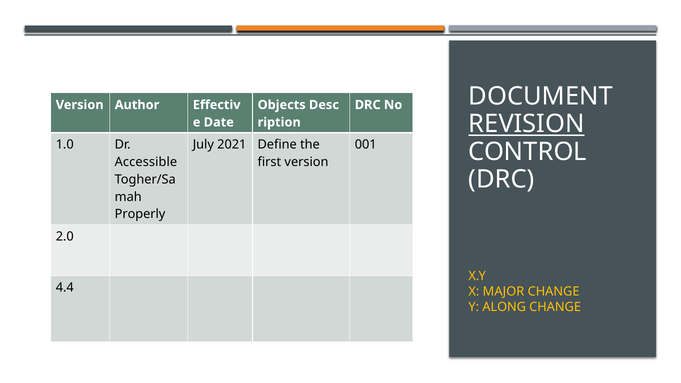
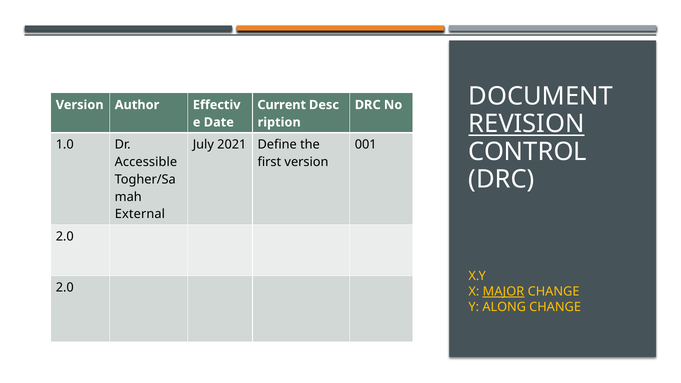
Objects: Objects -> Current
Properly: Properly -> External
4.4 at (65, 288): 4.4 -> 2.0
MAJOR underline: none -> present
